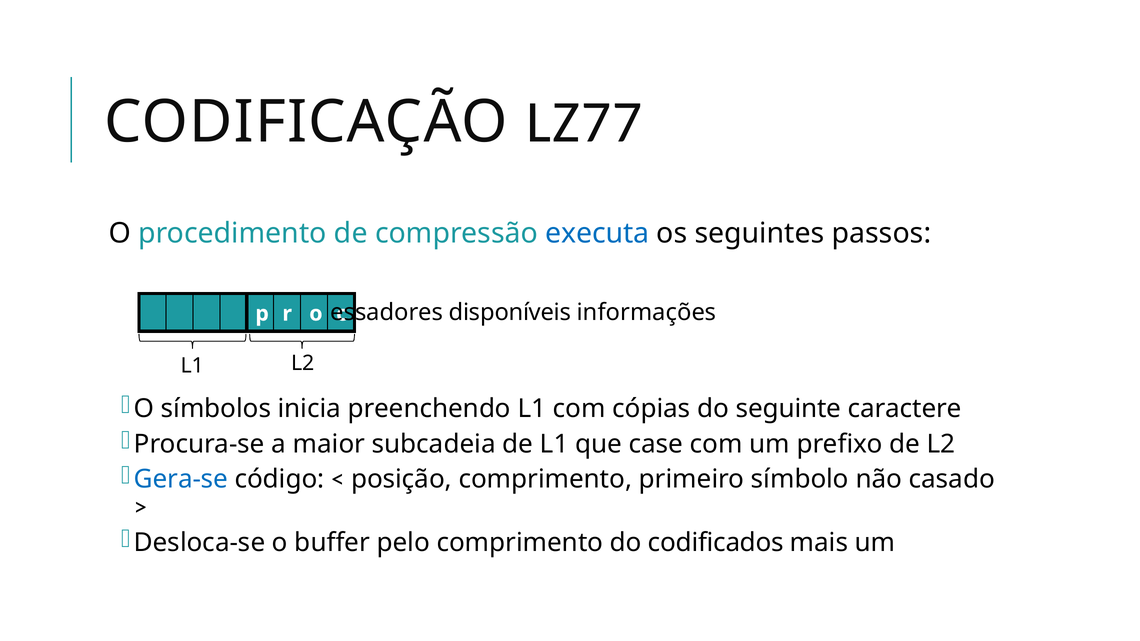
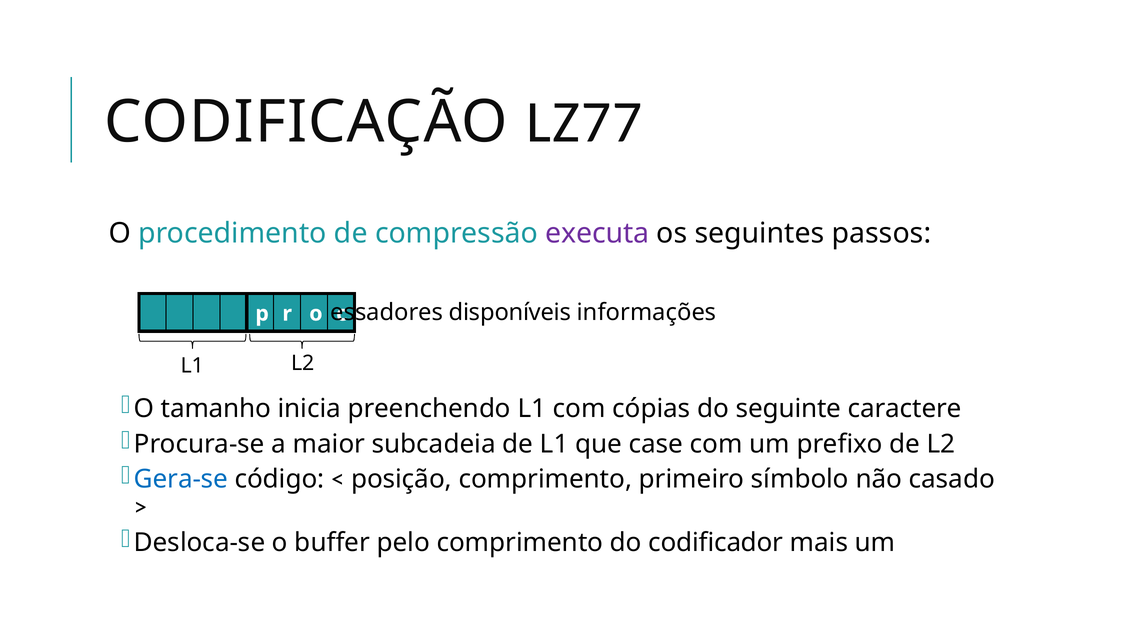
executa colour: blue -> purple
símbolos: símbolos -> tamanho
codificados: codificados -> codificador
